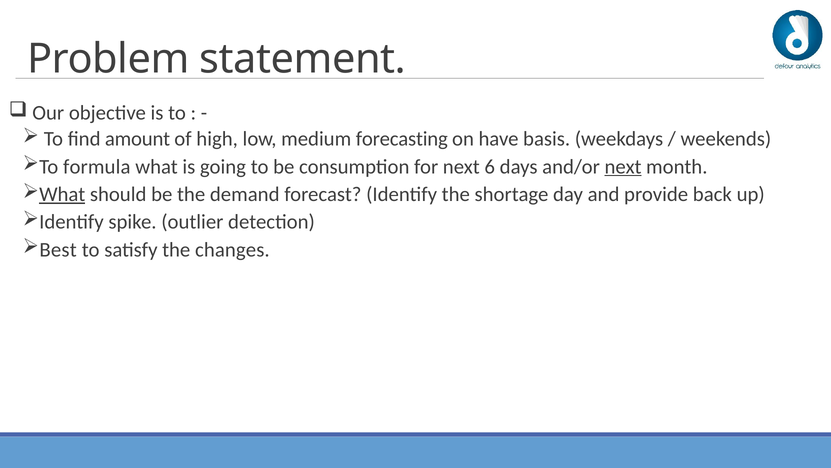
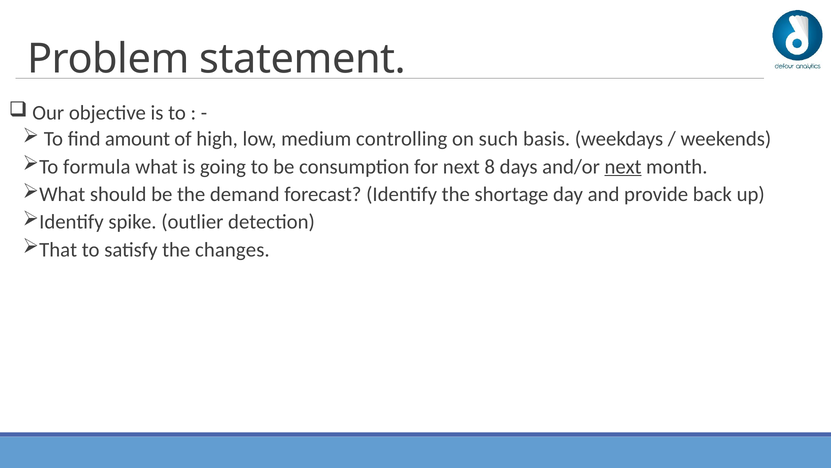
forecasting: forecasting -> controlling
have: have -> such
6: 6 -> 8
What at (62, 194) underline: present -> none
Best: Best -> That
